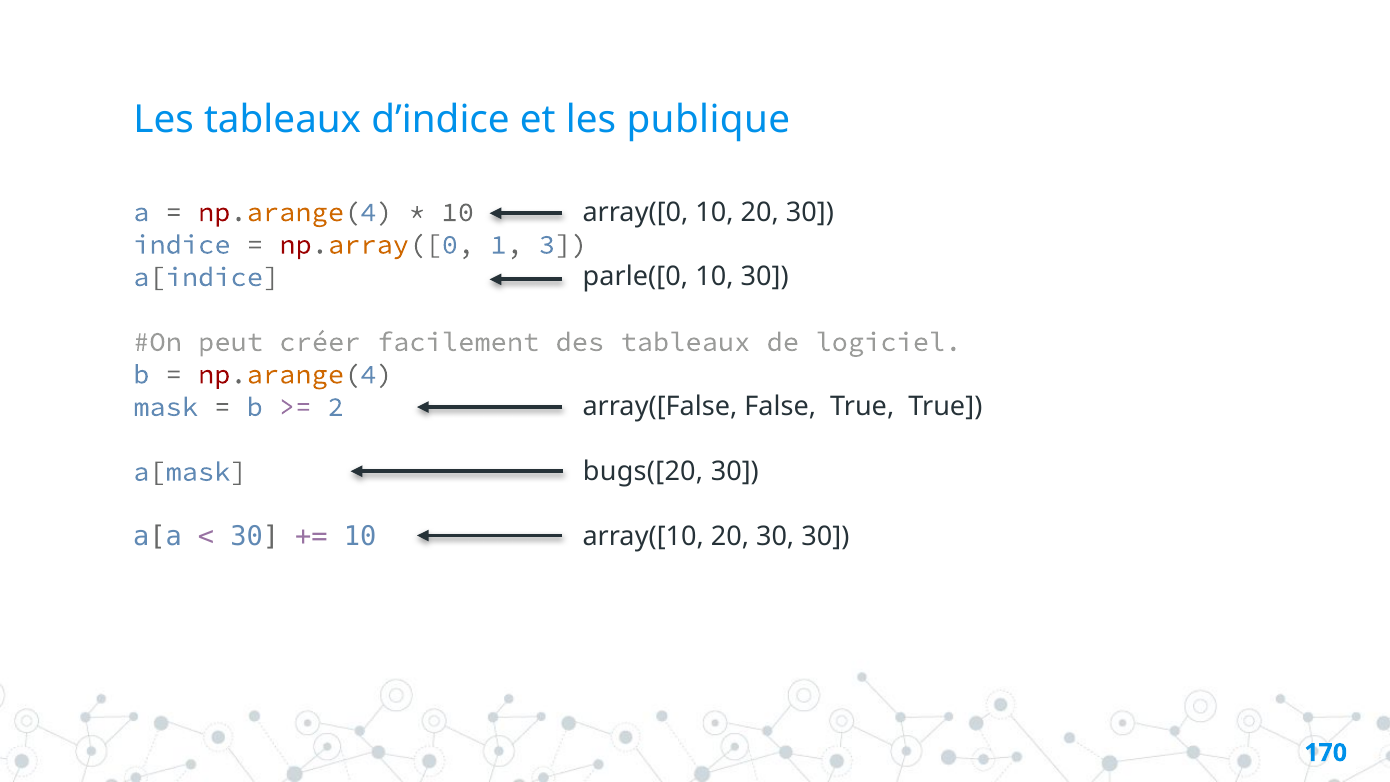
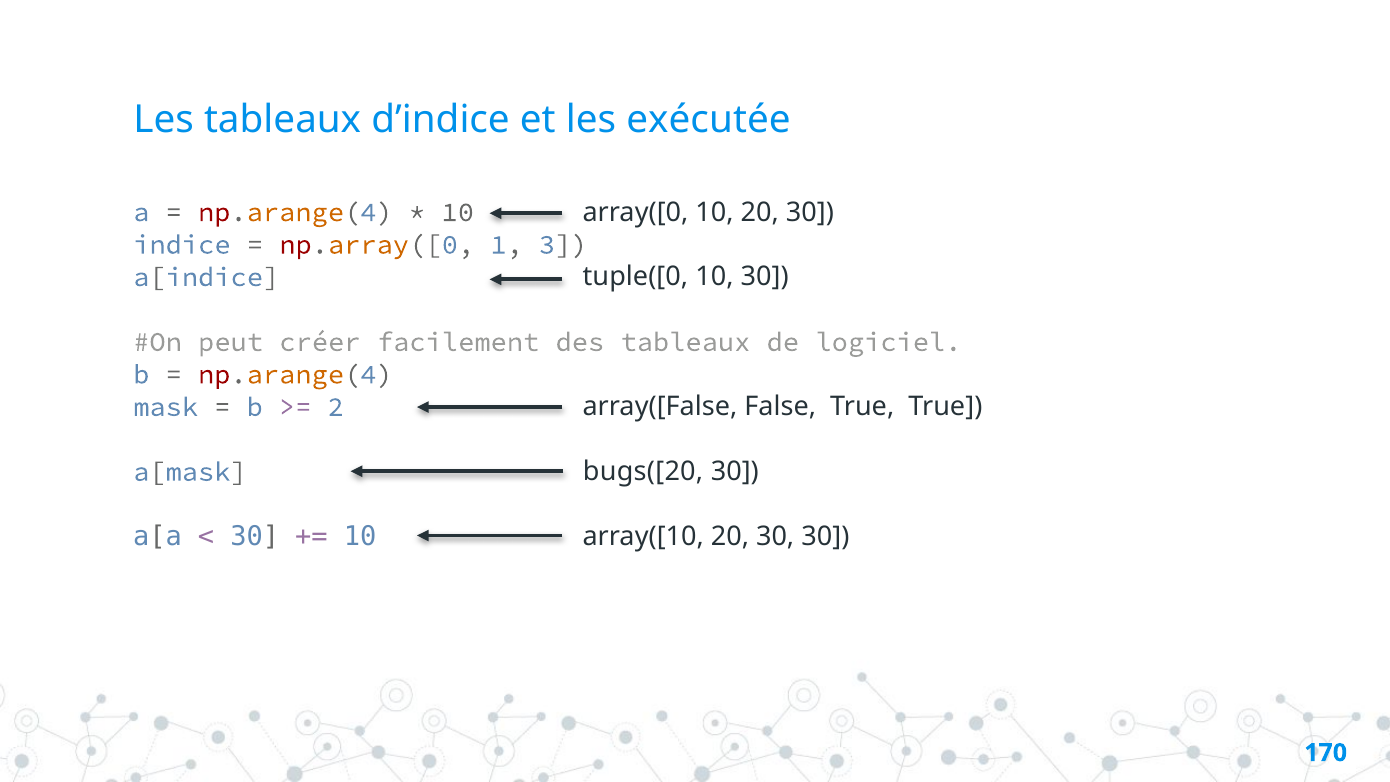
publique: publique -> exécutée
parle([0: parle([0 -> tuple([0
